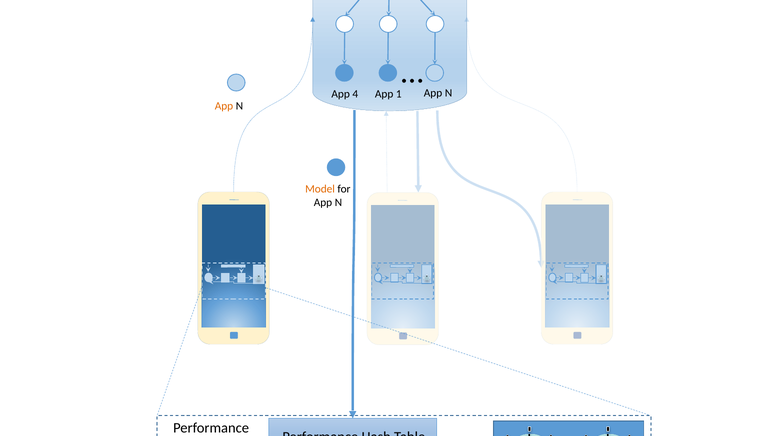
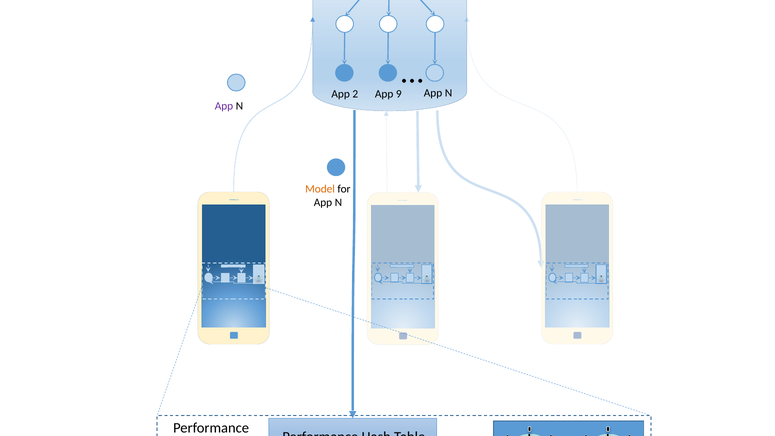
4: 4 -> 2
1: 1 -> 9
App at (224, 106) colour: orange -> purple
